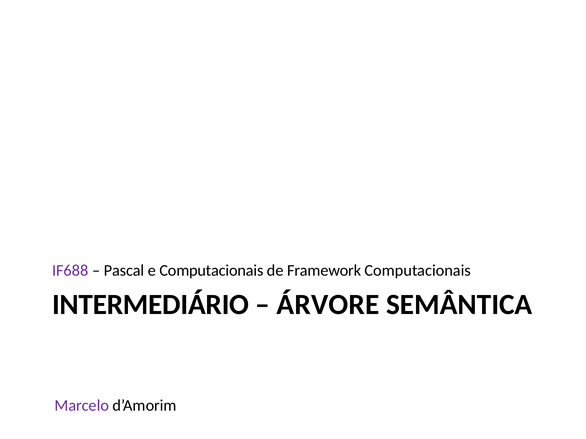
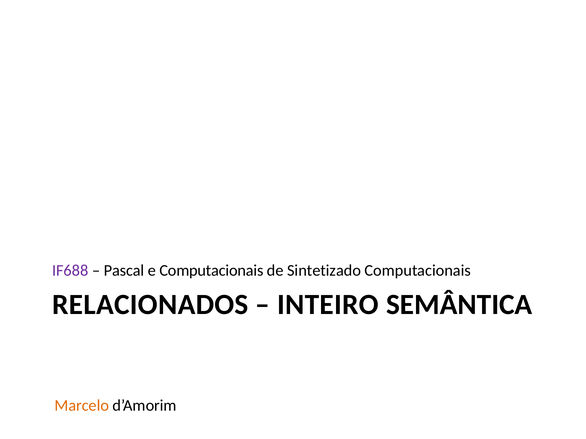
Framework: Framework -> Sintetizado
INTERMEDIÁRIO: INTERMEDIÁRIO -> RELACIONADOS
ÁRVORE: ÁRVORE -> INTEIRO
Marcelo colour: purple -> orange
